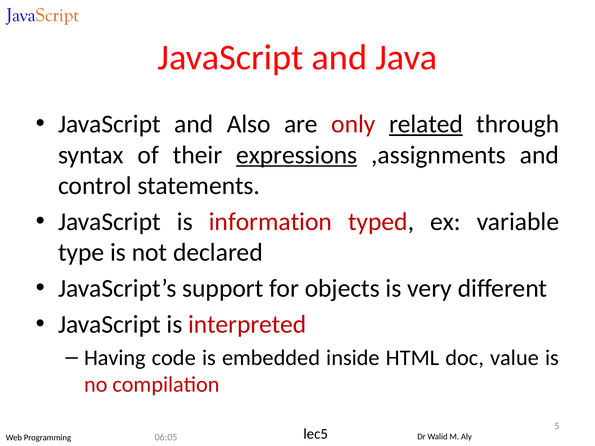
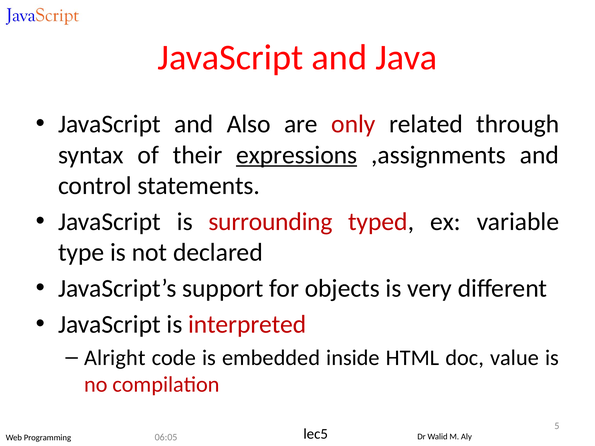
related underline: present -> none
information: information -> surrounding
Having: Having -> Alright
